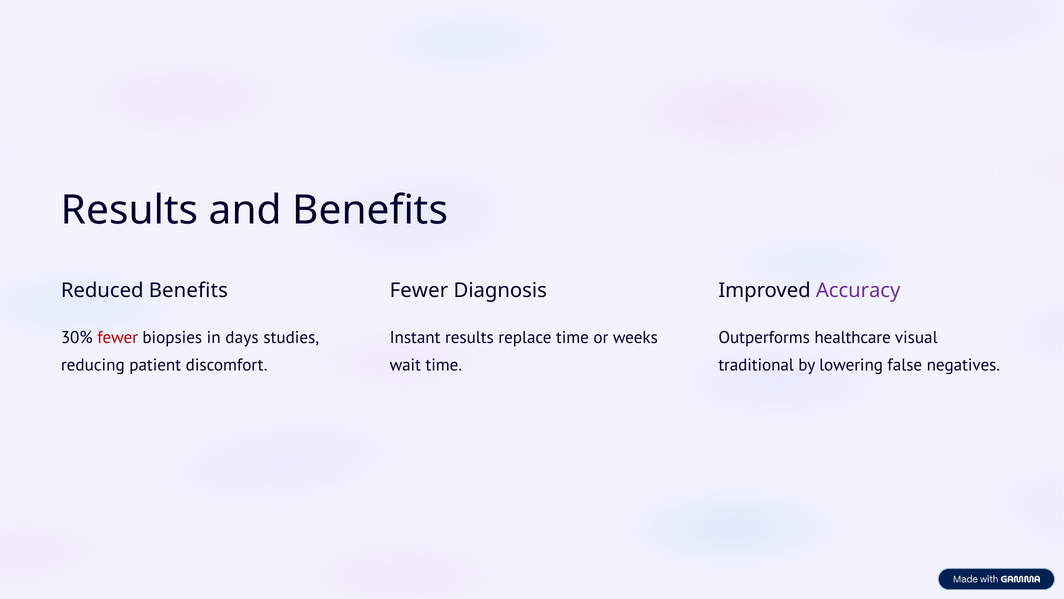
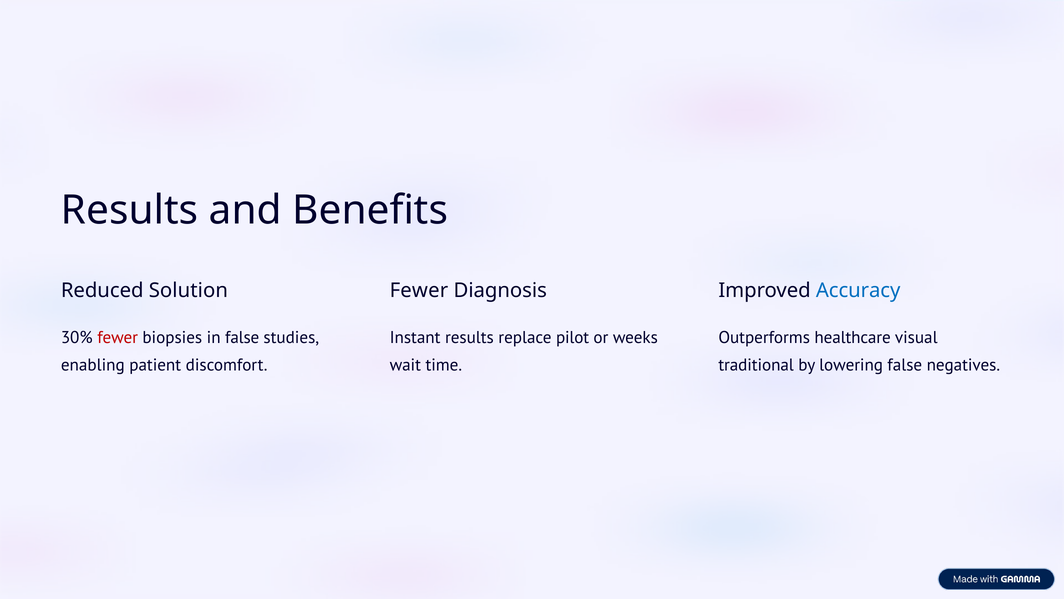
Reduced Benefits: Benefits -> Solution
Accuracy colour: purple -> blue
in days: days -> false
replace time: time -> pilot
reducing: reducing -> enabling
